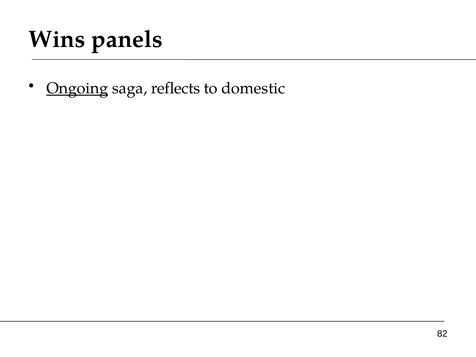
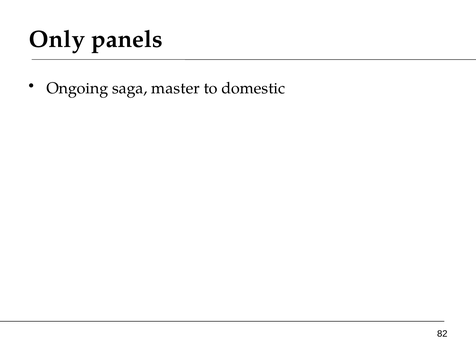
Wins: Wins -> Only
Ongoing underline: present -> none
reflects: reflects -> master
